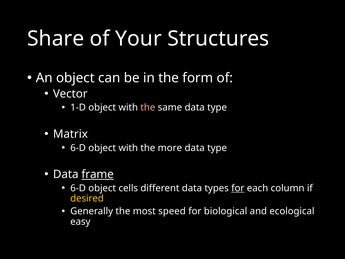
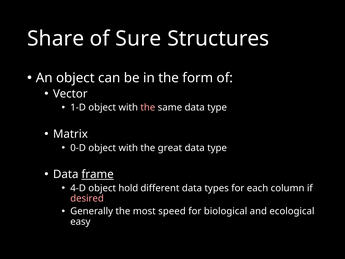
Your: Your -> Sure
6-D at (78, 148): 6-D -> 0-D
more: more -> great
6-D at (78, 188): 6-D -> 4-D
cells: cells -> hold
for at (238, 188) underline: present -> none
desired colour: yellow -> pink
